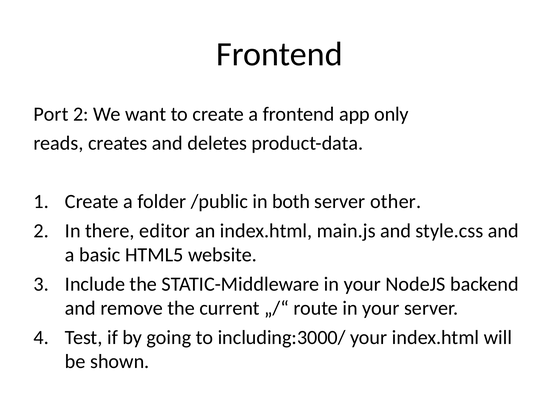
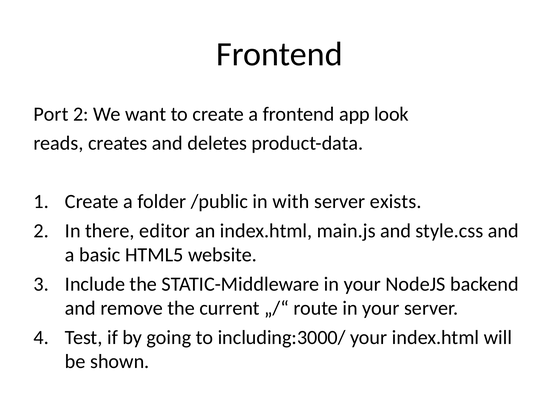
only: only -> look
both: both -> with
other: other -> exists
